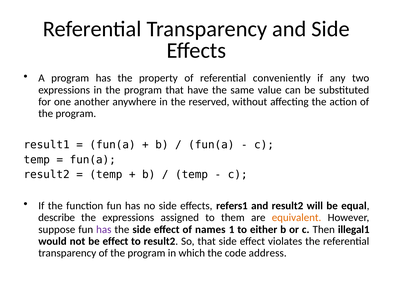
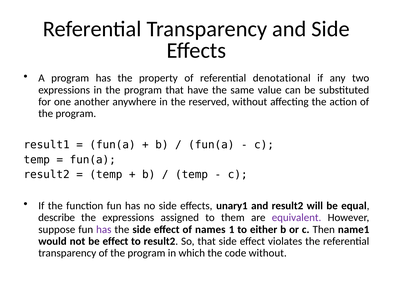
conveniently: conveniently -> denotational
refers1: refers1 -> unary1
equivalent colour: orange -> purple
illegal1: illegal1 -> name1
code address: address -> without
